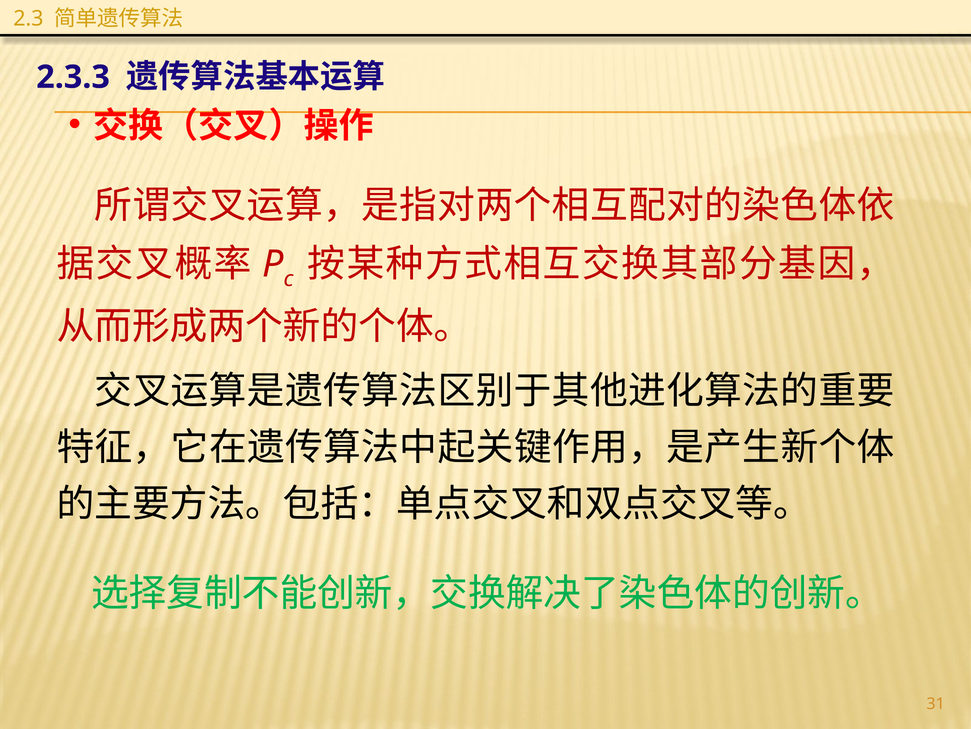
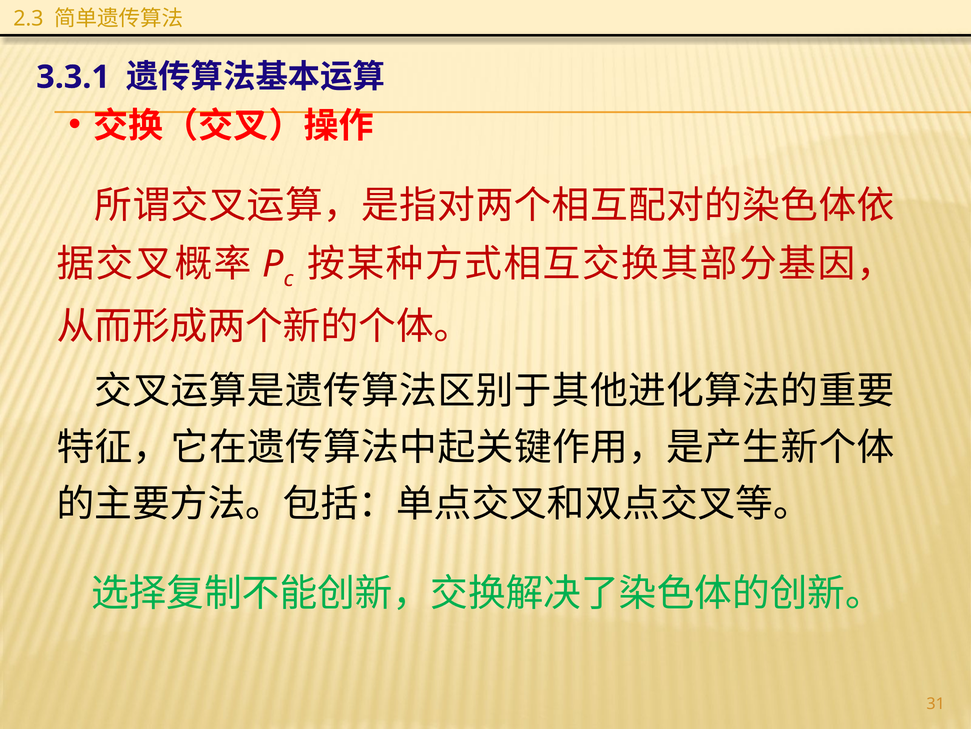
2.3.3: 2.3.3 -> 3.3.1
